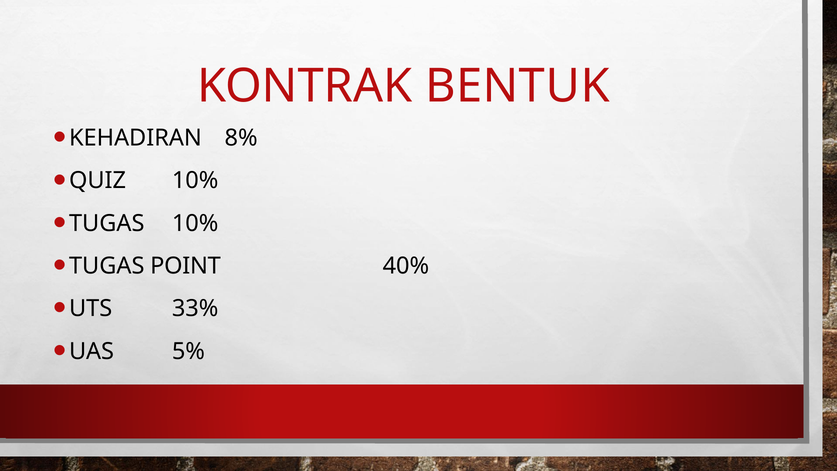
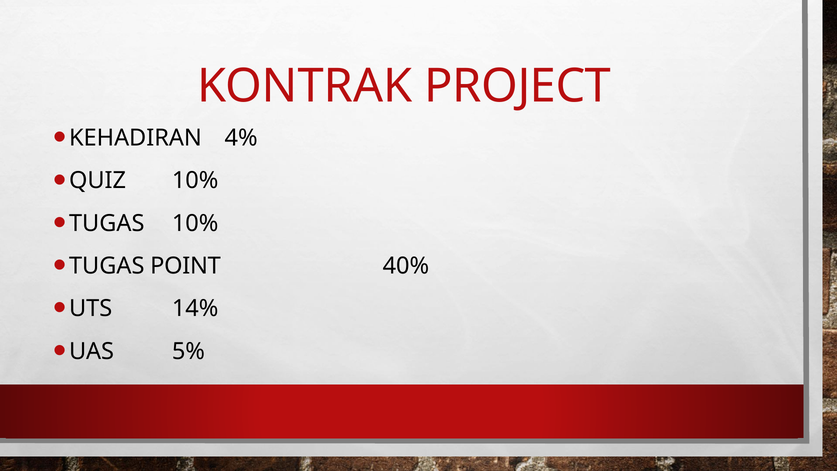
BENTUK: BENTUK -> PROJECT
8%: 8% -> 4%
33%: 33% -> 14%
